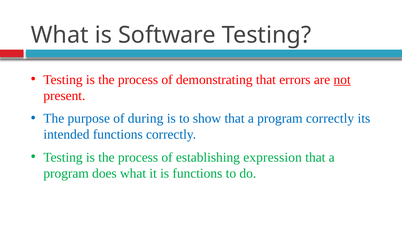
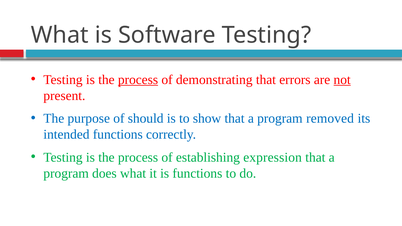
process at (138, 80) underline: none -> present
during: during -> should
program correctly: correctly -> removed
